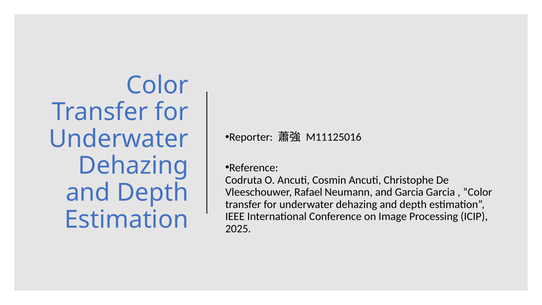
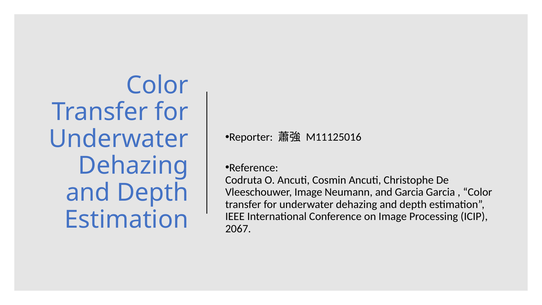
Vleeschouwer Rafael: Rafael -> Image
2025: 2025 -> 2067
